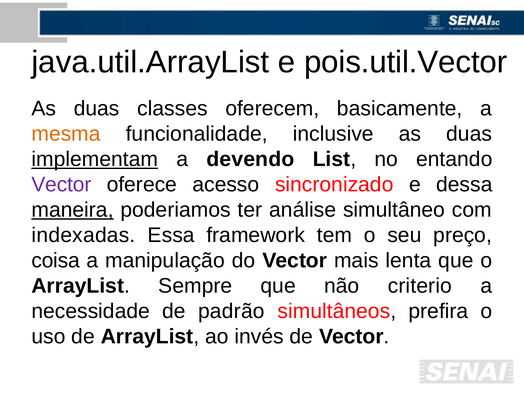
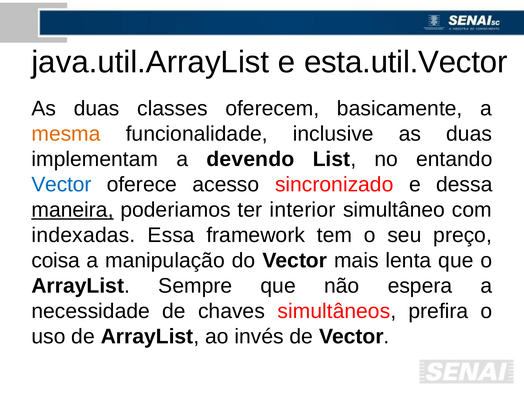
pois.util.Vector: pois.util.Vector -> esta.util.Vector
implementam underline: present -> none
Vector at (61, 184) colour: purple -> blue
análise: análise -> interior
criterio: criterio -> espera
padrão: padrão -> chaves
